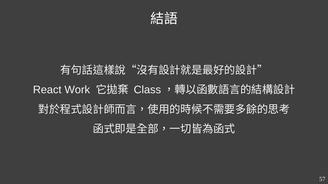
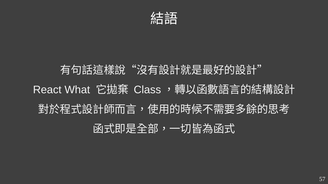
Work: Work -> What
